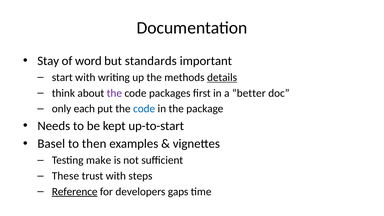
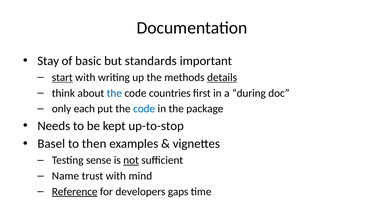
word: word -> basic
start underline: none -> present
the at (114, 93) colour: purple -> blue
packages: packages -> countries
better: better -> during
up-to-start: up-to-start -> up-to-stop
make: make -> sense
not underline: none -> present
These: These -> Name
steps: steps -> mind
